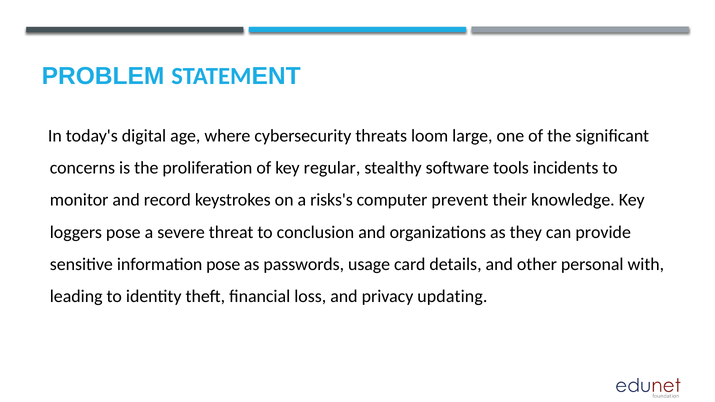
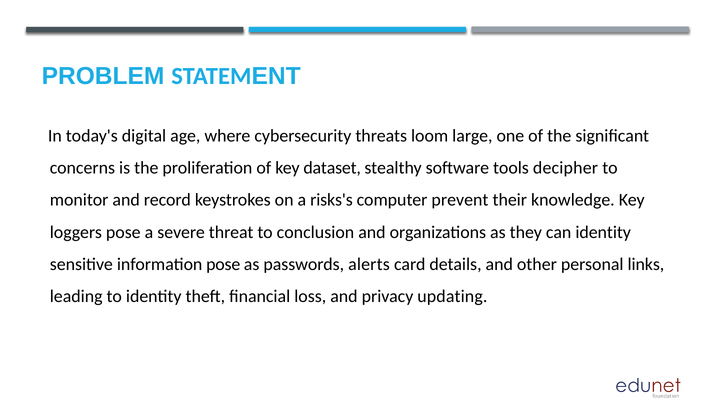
regular: regular -> dataset
incidents: incidents -> decipher
can provide: provide -> identity
usage: usage -> alerts
with: with -> links
